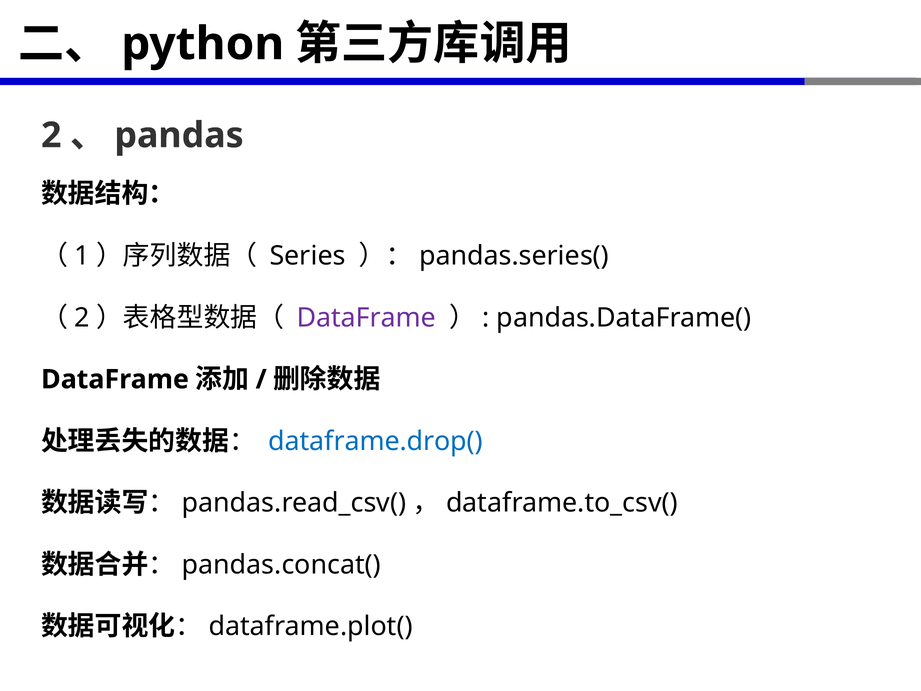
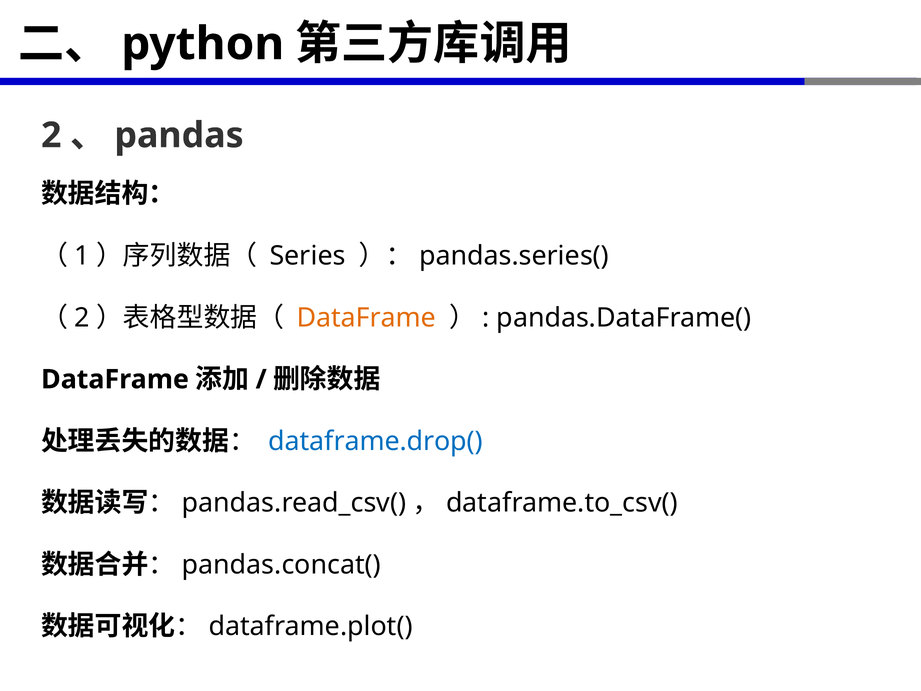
DataFrame at (366, 318) colour: purple -> orange
